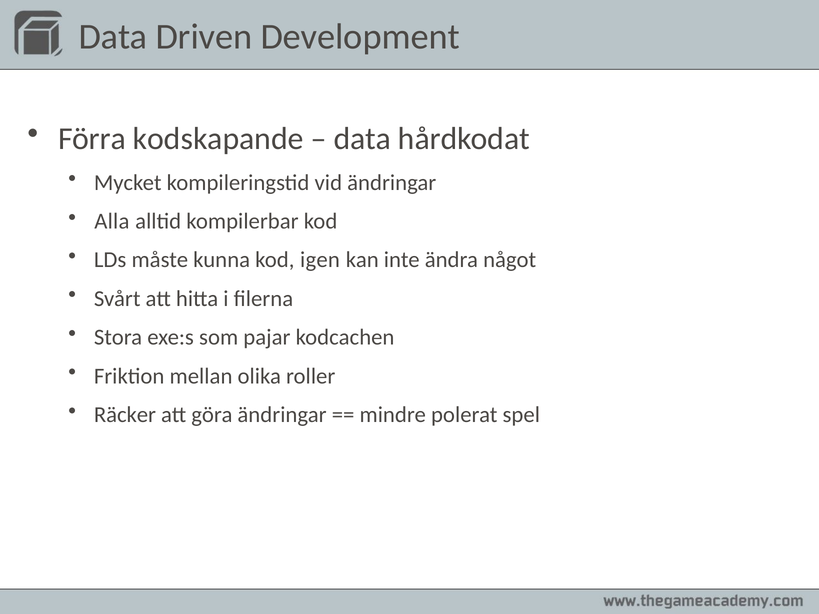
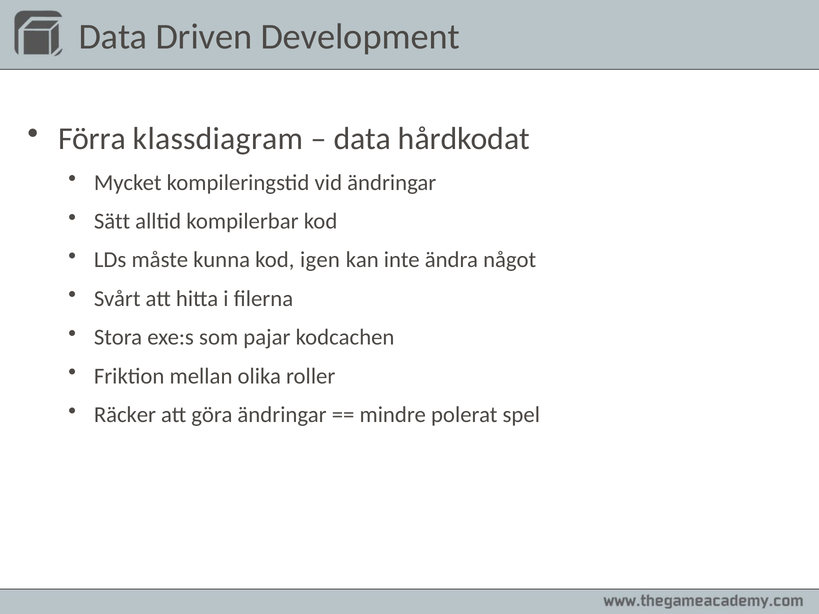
kodskapande: kodskapande -> klassdiagram
Alla: Alla -> Sätt
